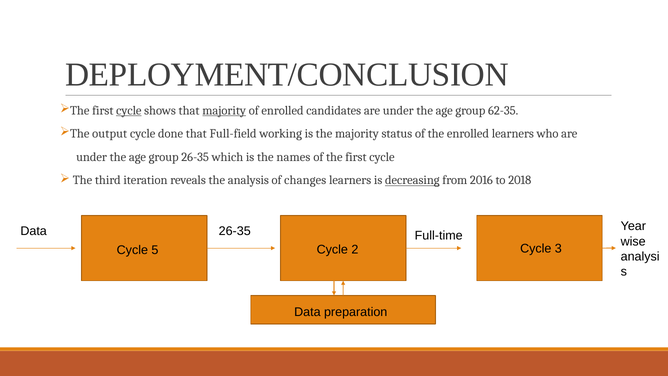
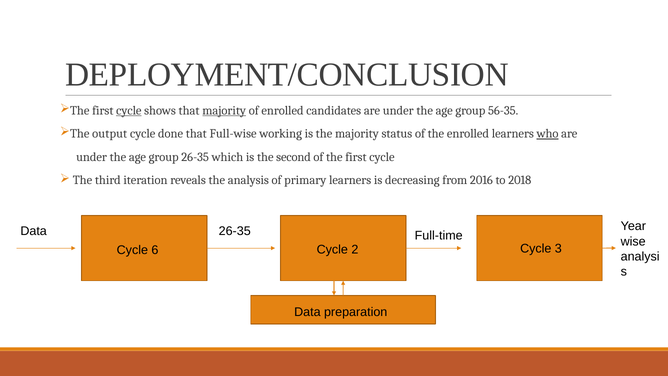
62-35: 62-35 -> 56-35
Full-field: Full-field -> Full-wise
who underline: none -> present
names: names -> second
changes: changes -> primary
decreasing underline: present -> none
5: 5 -> 6
